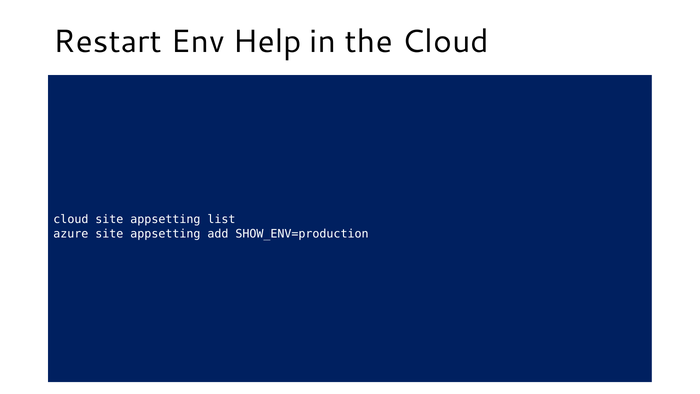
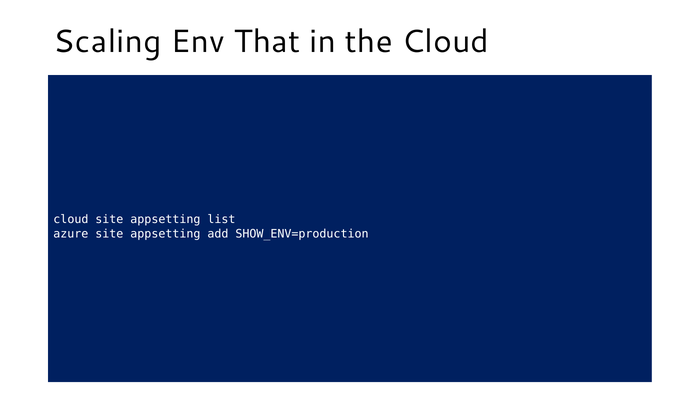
Restart: Restart -> Scaling
Help: Help -> That
